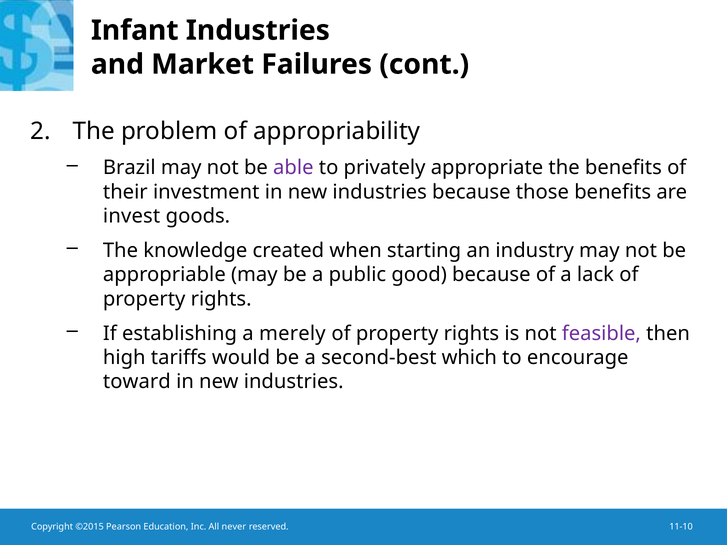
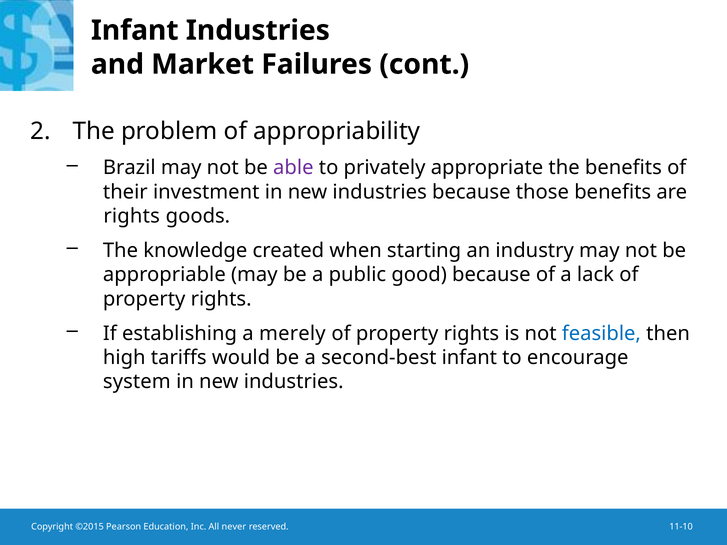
invest at (132, 216): invest -> rights
feasible colour: purple -> blue
second-best which: which -> infant
toward: toward -> system
